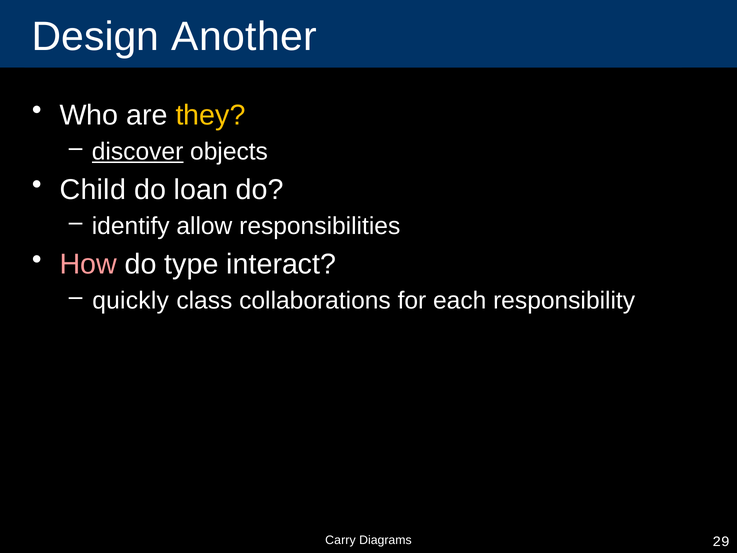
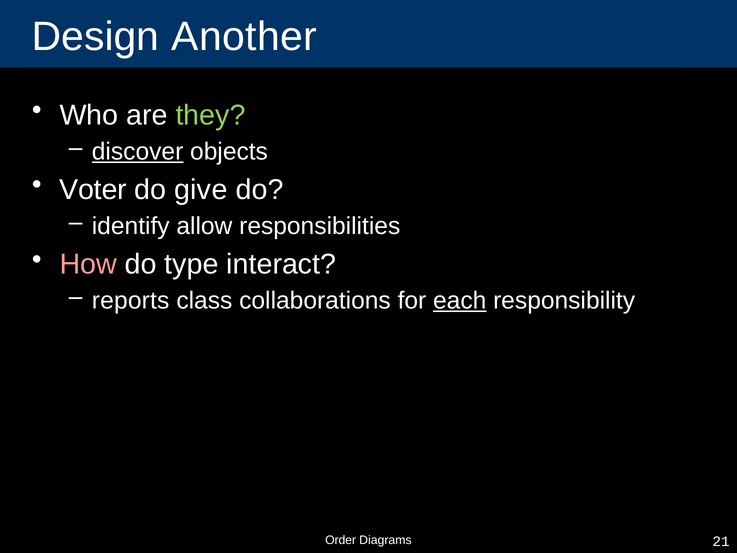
they colour: yellow -> light green
Child: Child -> Voter
loan: loan -> give
quickly: quickly -> reports
each underline: none -> present
Carry: Carry -> Order
29: 29 -> 21
